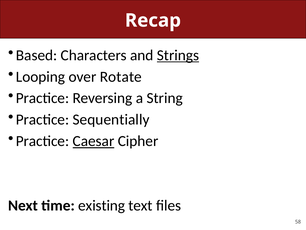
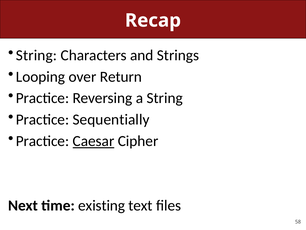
Based at (37, 55): Based -> String
Strings underline: present -> none
Rotate: Rotate -> Return
